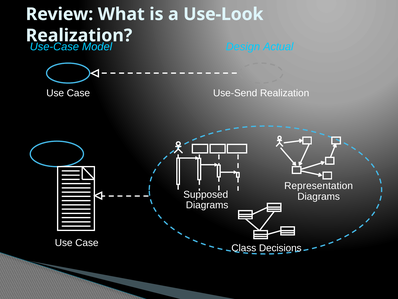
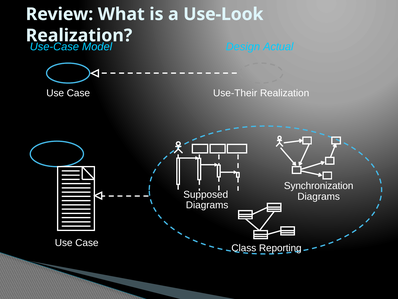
Use-Send: Use-Send -> Use-Their
Representation: Representation -> Synchronization
Decisions: Decisions -> Reporting
